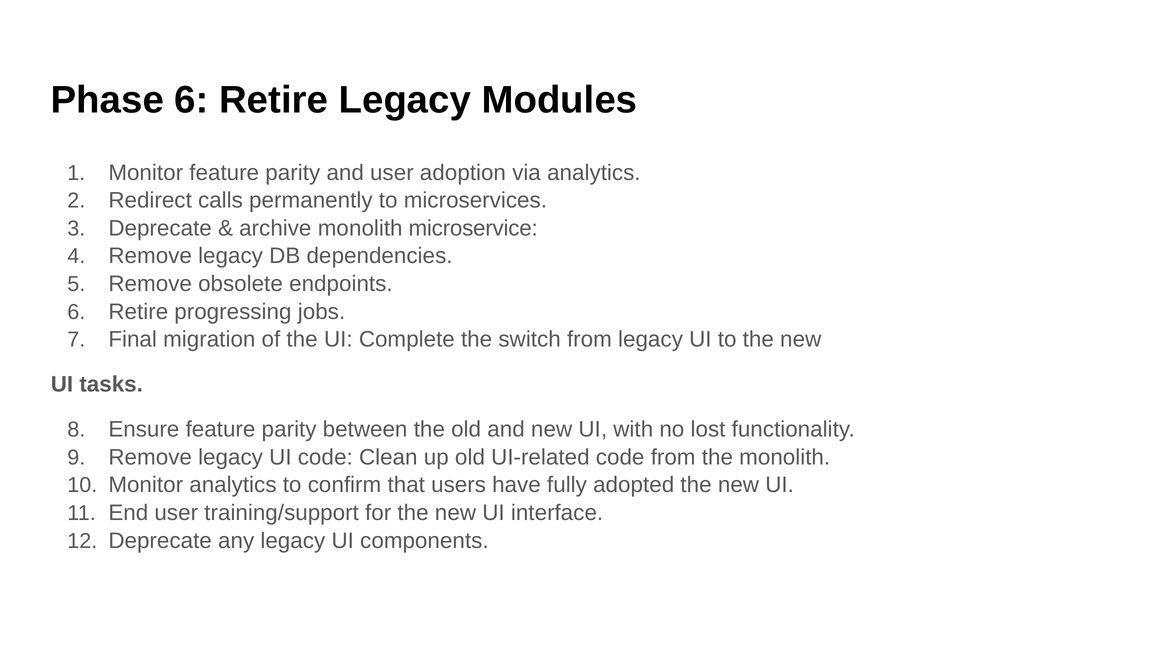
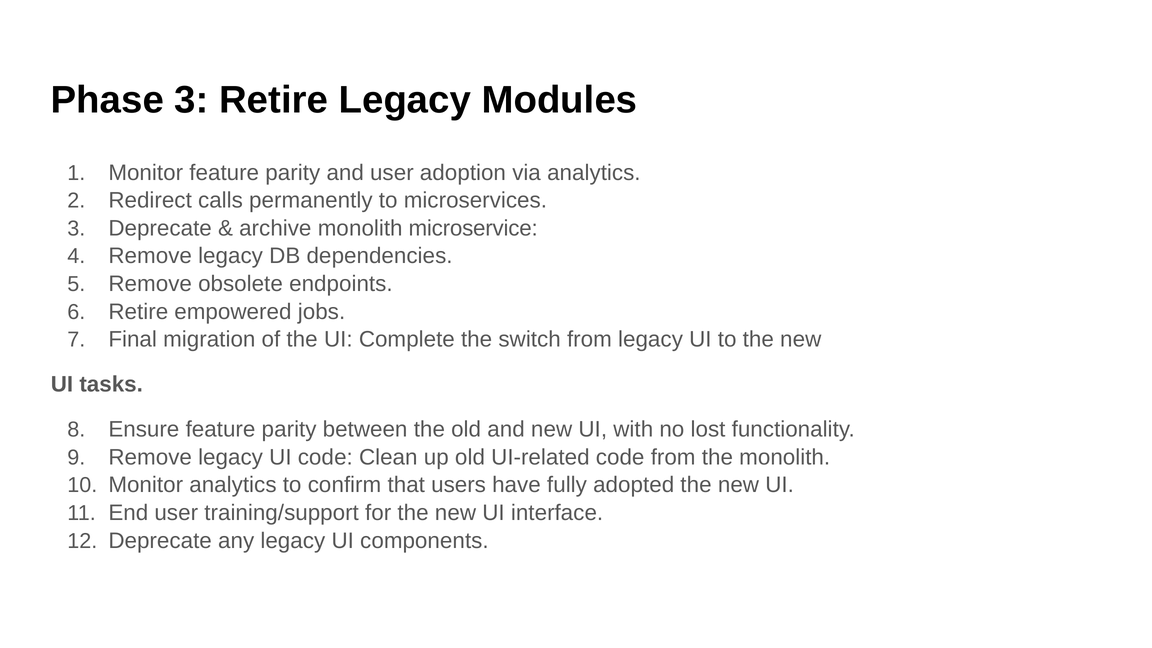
Phase 6: 6 -> 3
progressing: progressing -> empowered
